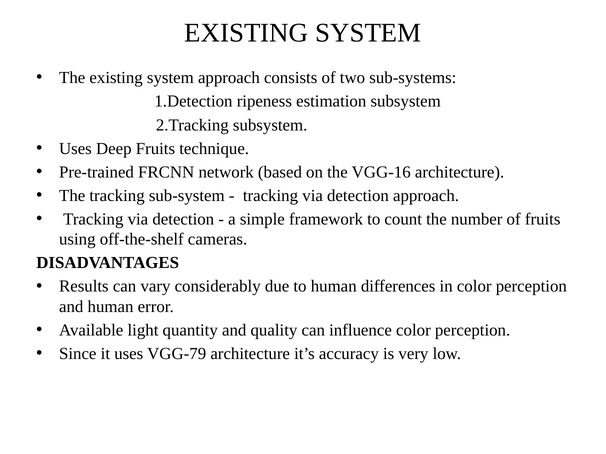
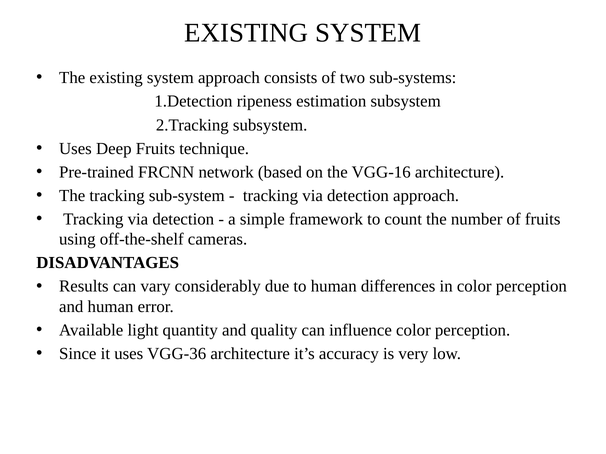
VGG-79: VGG-79 -> VGG-36
